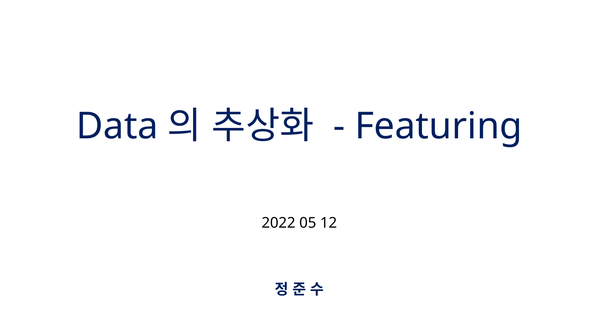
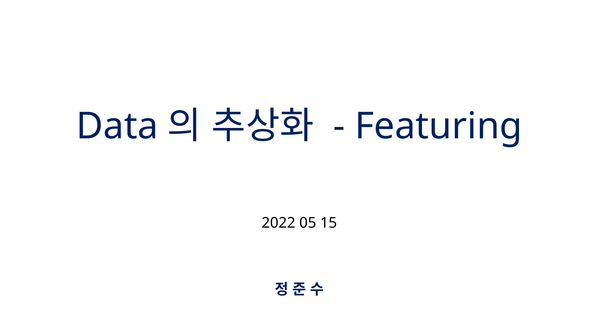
12: 12 -> 15
